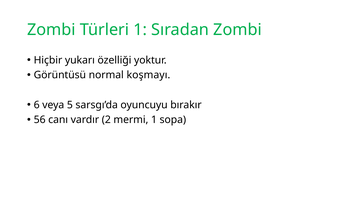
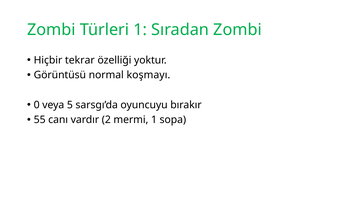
yukarı: yukarı -> tekrar
6: 6 -> 0
56: 56 -> 55
